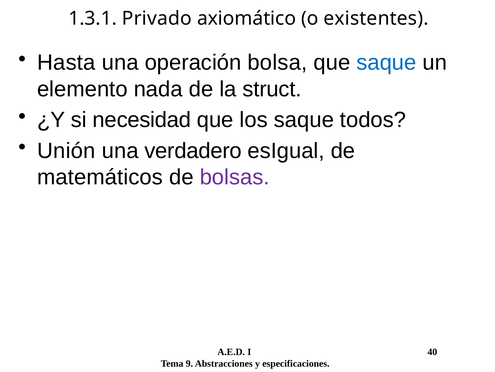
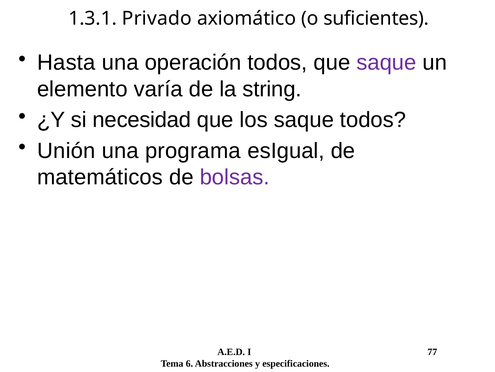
existentes: existentes -> suficientes
operación bolsa: bolsa -> todos
saque at (386, 63) colour: blue -> purple
nada: nada -> varía
struct: struct -> string
verdadero: verdadero -> programa
40: 40 -> 77
9: 9 -> 6
